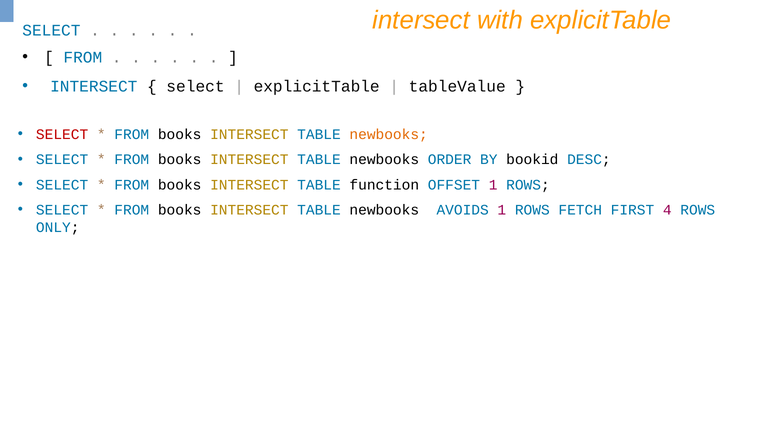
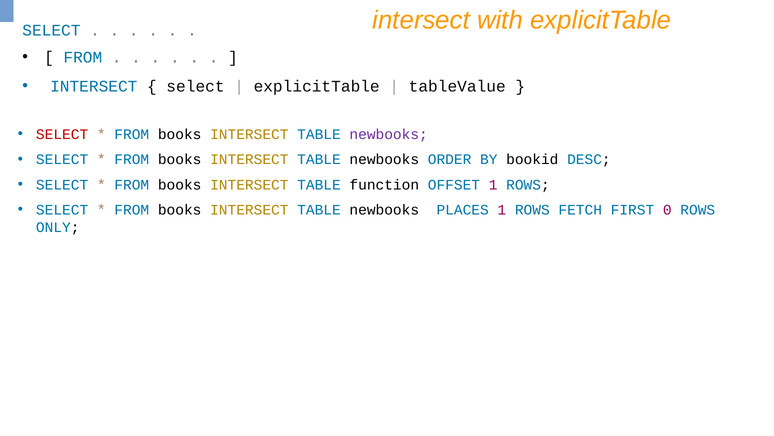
newbooks at (389, 134) colour: orange -> purple
AVOIDS: AVOIDS -> PLACES
4: 4 -> 0
